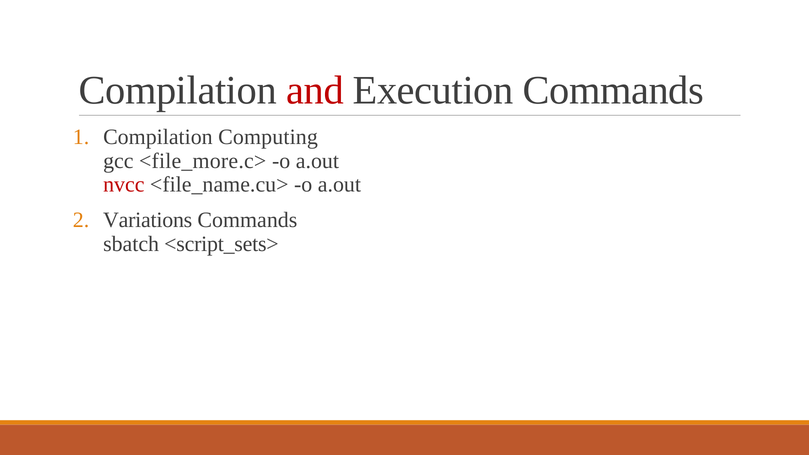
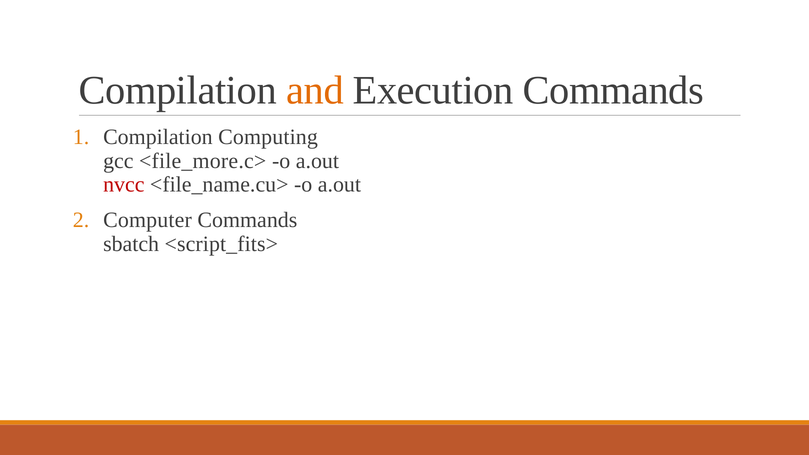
and colour: red -> orange
Variations: Variations -> Computer
<script_sets>: <script_sets> -> <script_fits>
